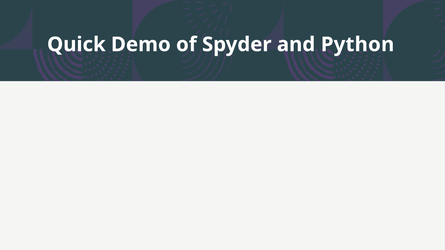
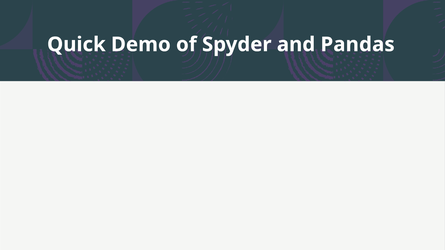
Python: Python -> Pandas
